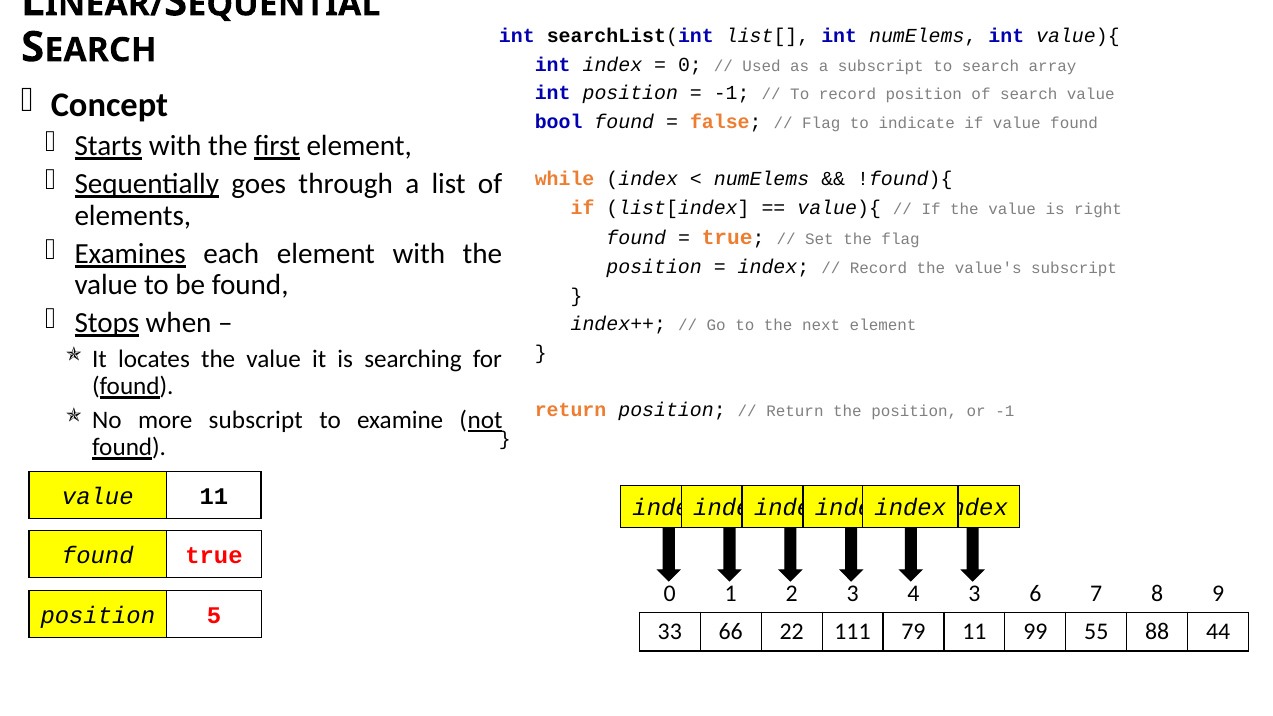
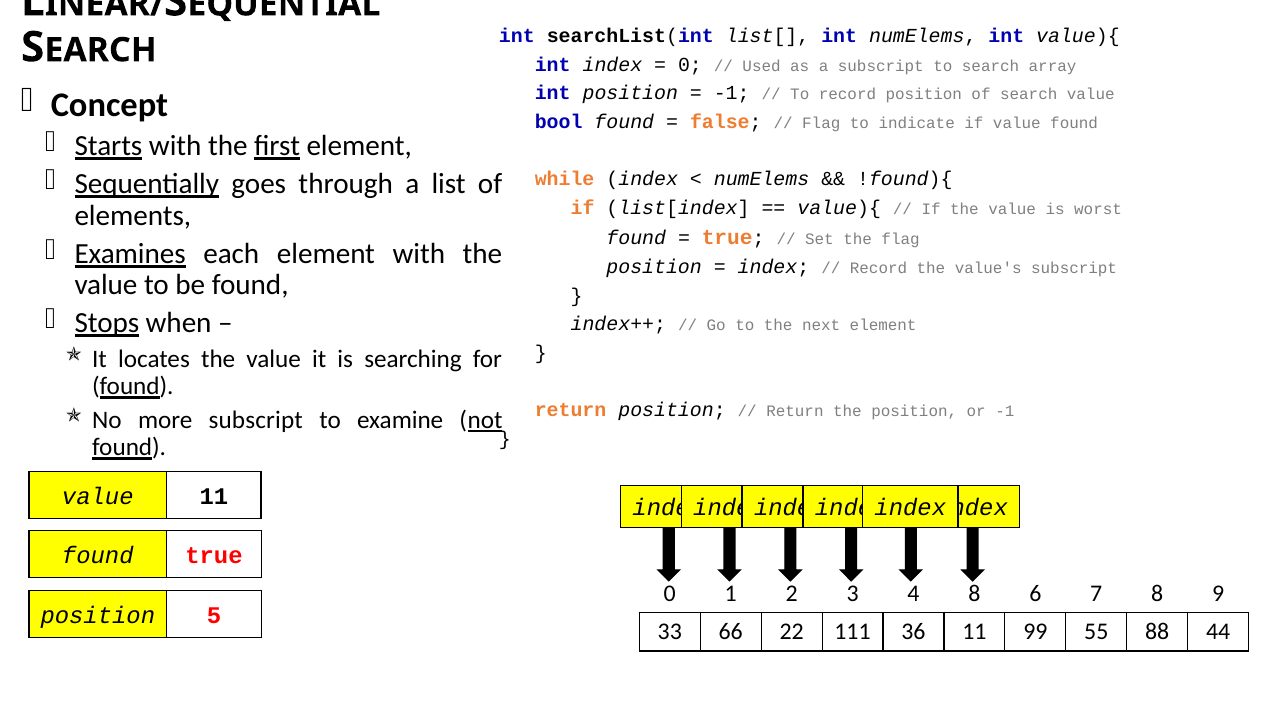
right: right -> worst
4 3: 3 -> 8
79: 79 -> 36
